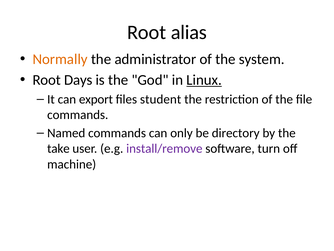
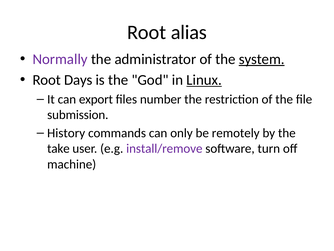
Normally colour: orange -> purple
system underline: none -> present
student: student -> number
commands at (78, 115): commands -> submission
Named: Named -> History
directory: directory -> remotely
